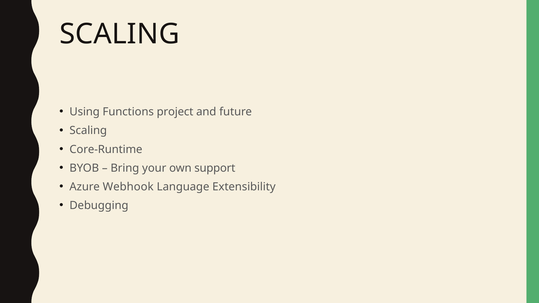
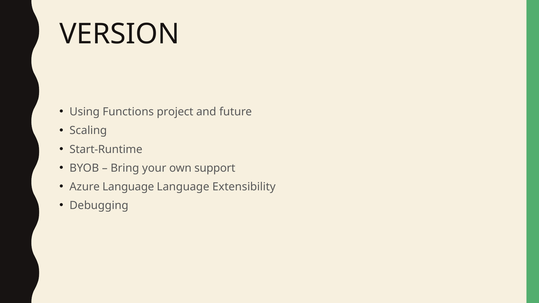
SCALING at (119, 34): SCALING -> VERSION
Core-Runtime: Core-Runtime -> Start-Runtime
Azure Webhook: Webhook -> Language
